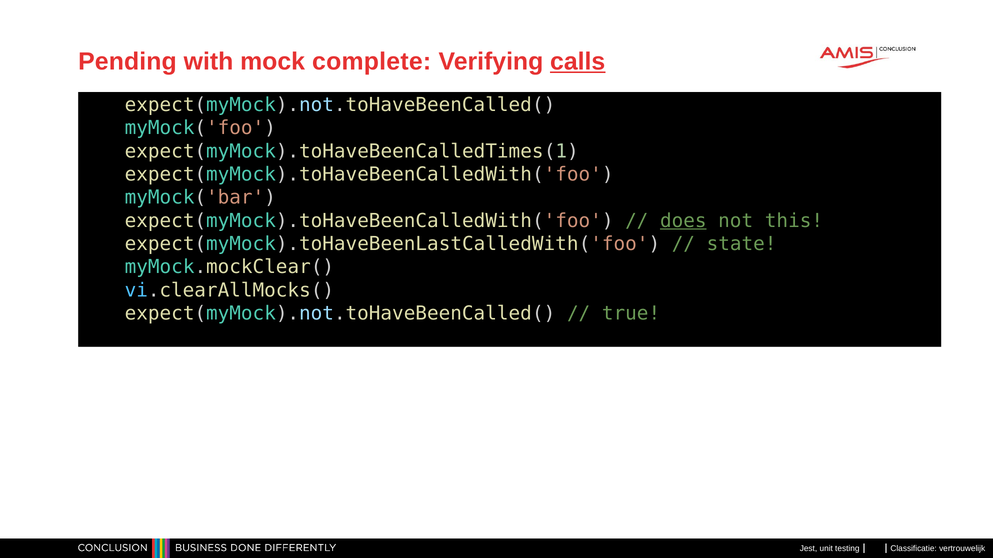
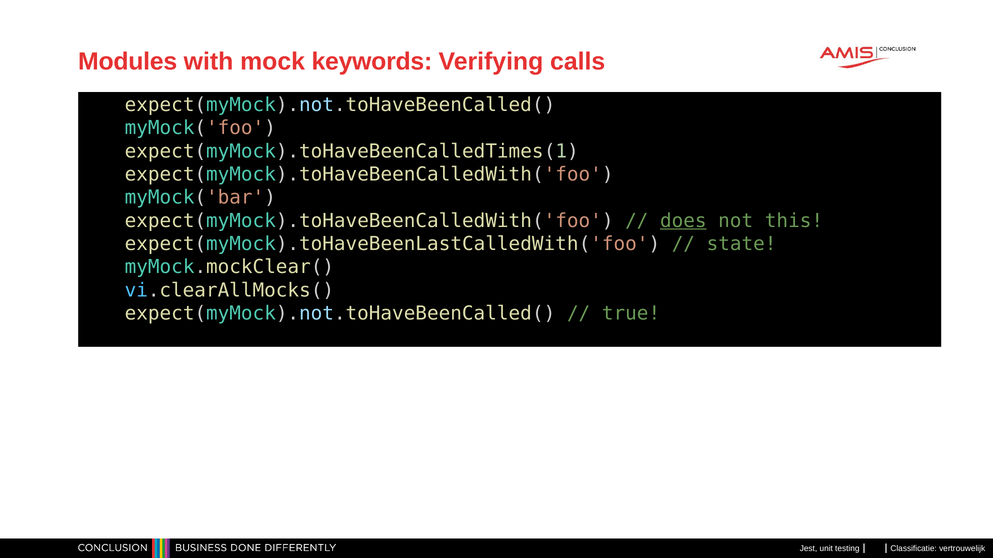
Pending: Pending -> Modules
complete: complete -> keywords
calls underline: present -> none
